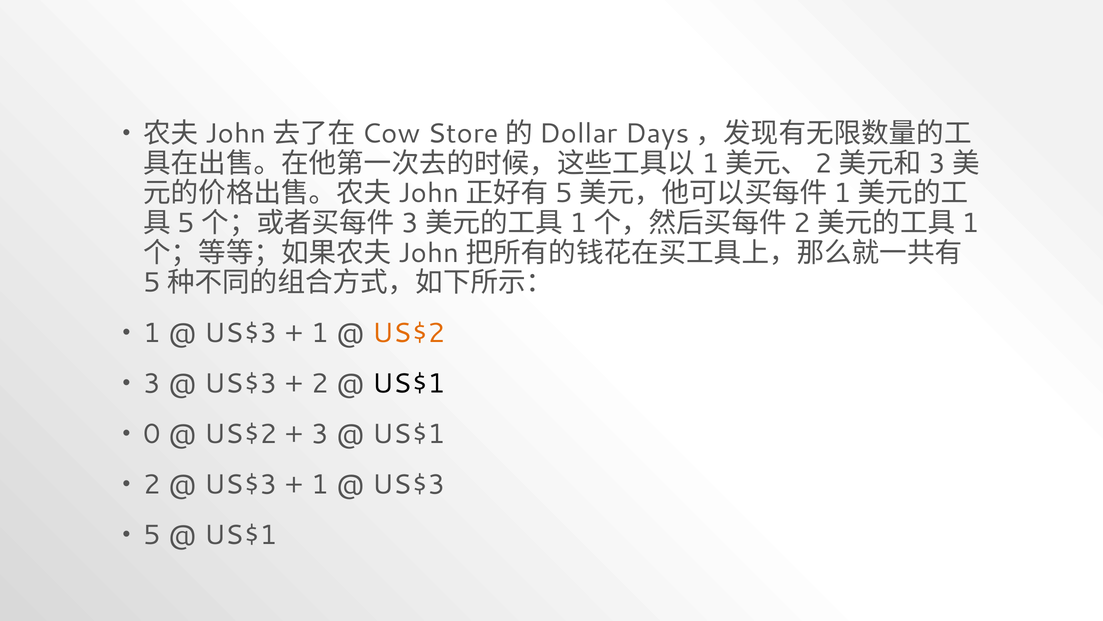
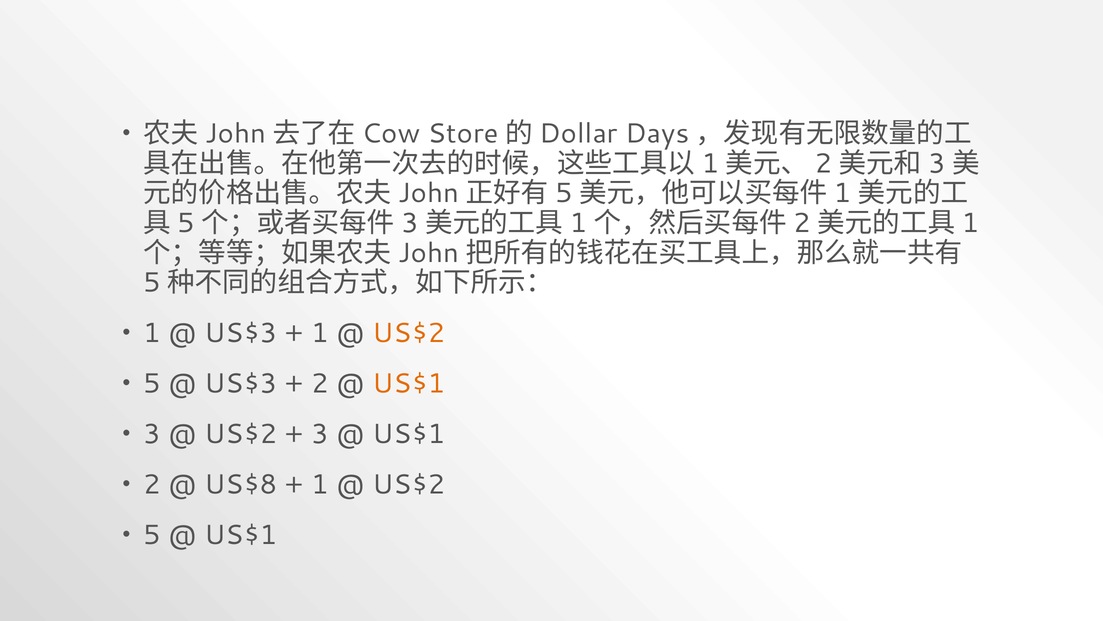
3 at (152, 383): 3 -> 5
US$1 at (409, 383) colour: black -> orange
0 at (152, 434): 0 -> 3
US$3 at (241, 484): US$3 -> US$8
US$3 at (409, 484): US$3 -> US$2
